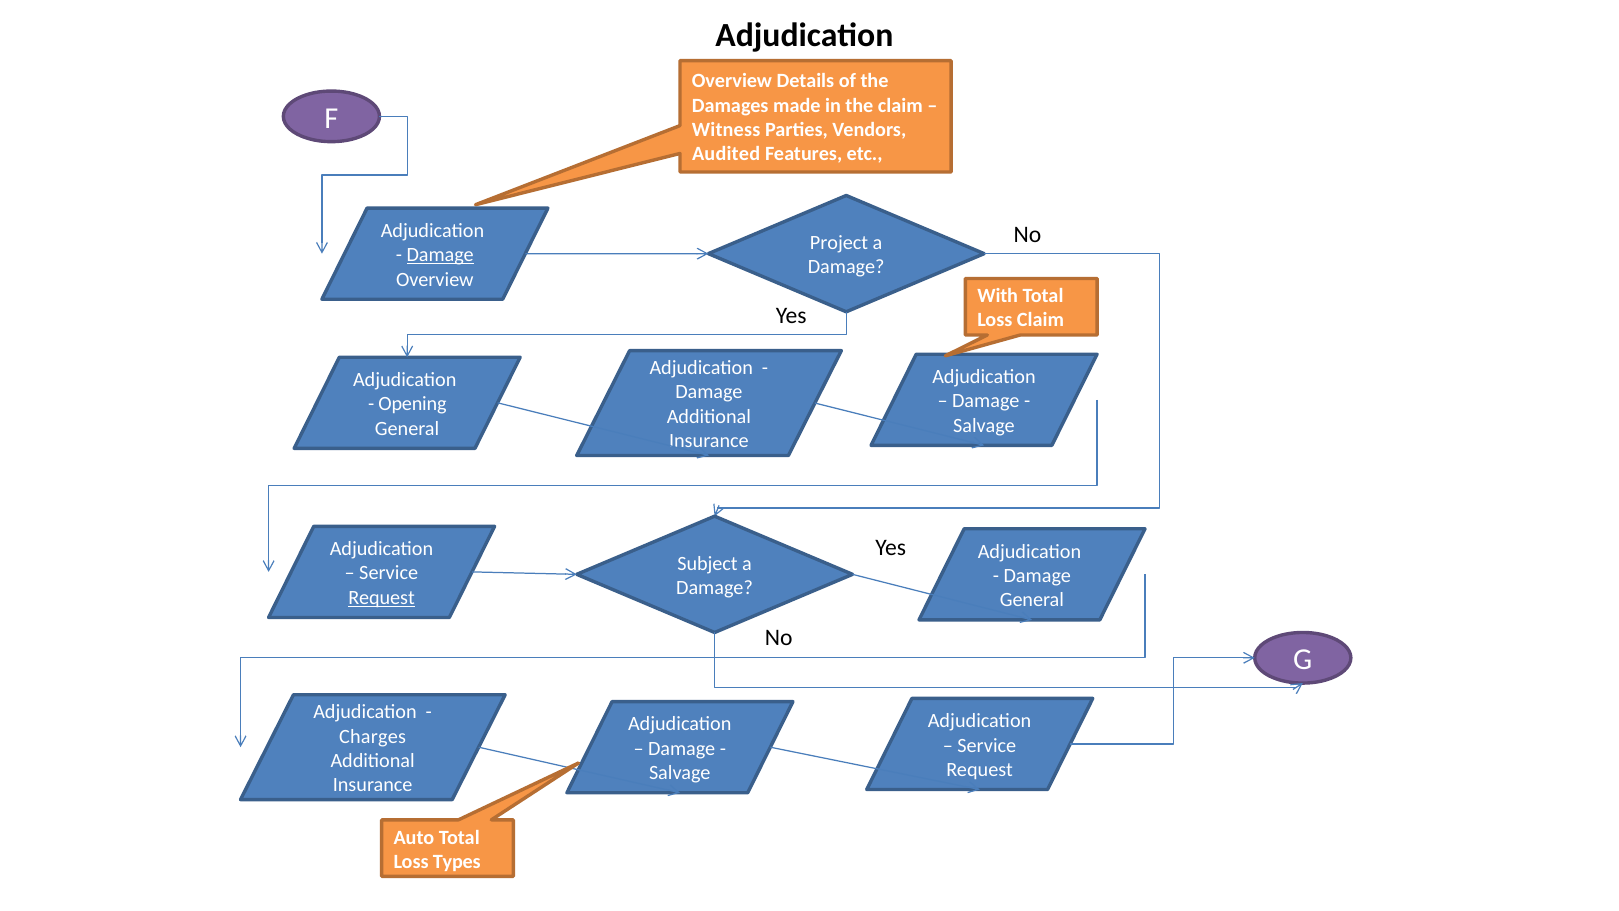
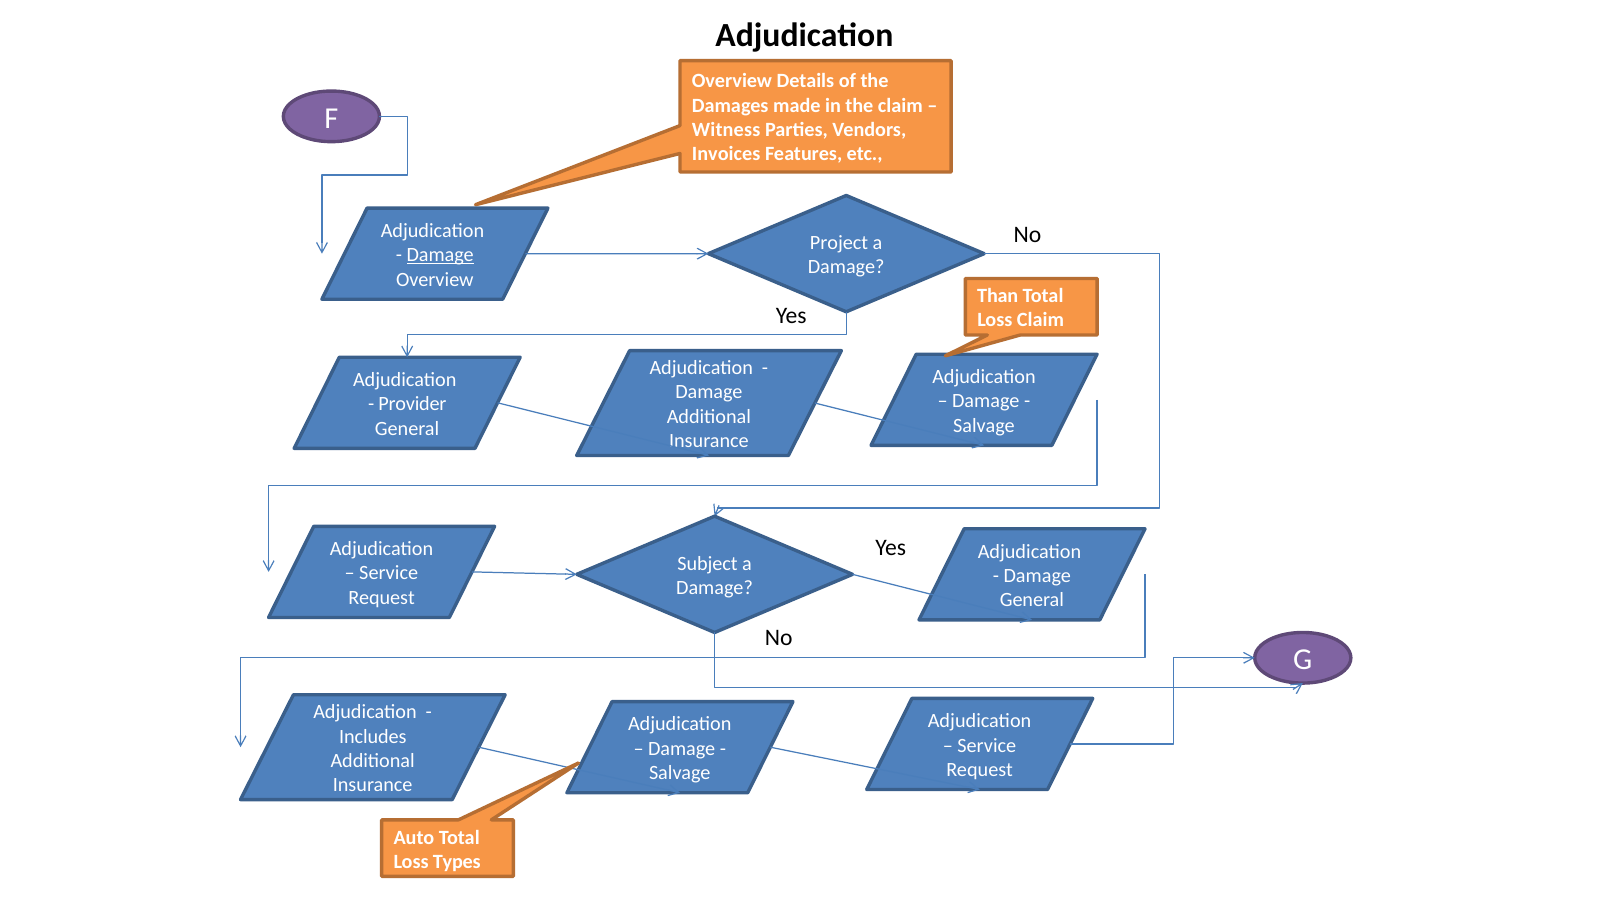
Audited: Audited -> Invoices
With: With -> Than
Opening: Opening -> Provider
Request at (382, 597) underline: present -> none
Charges: Charges -> Includes
